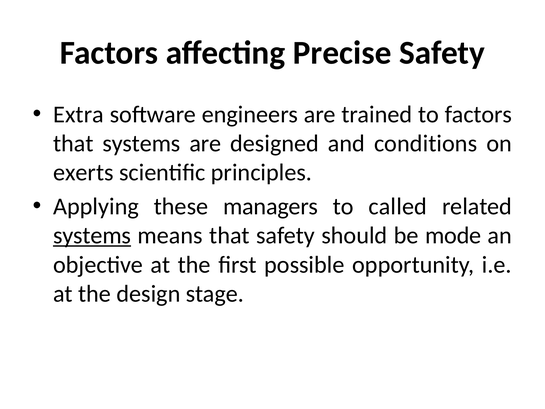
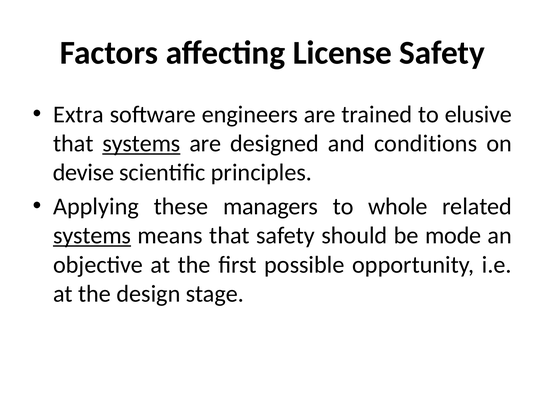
Precise: Precise -> License
to factors: factors -> elusive
systems at (141, 143) underline: none -> present
exerts: exerts -> devise
called: called -> whole
